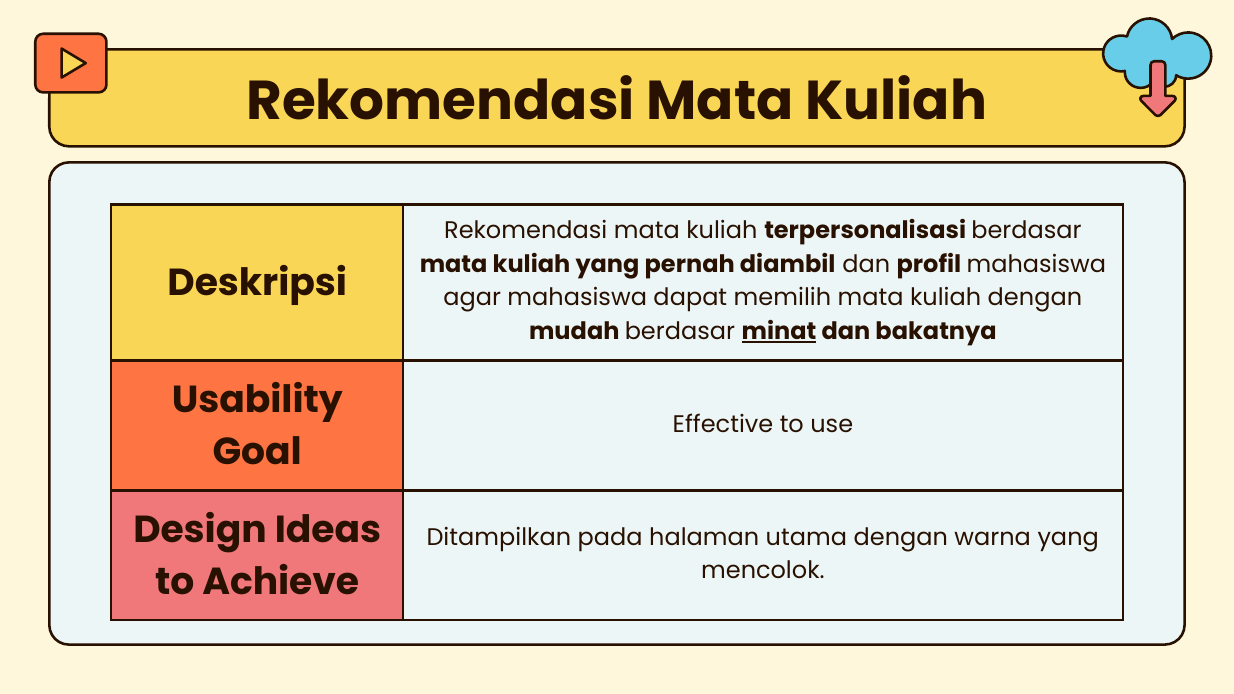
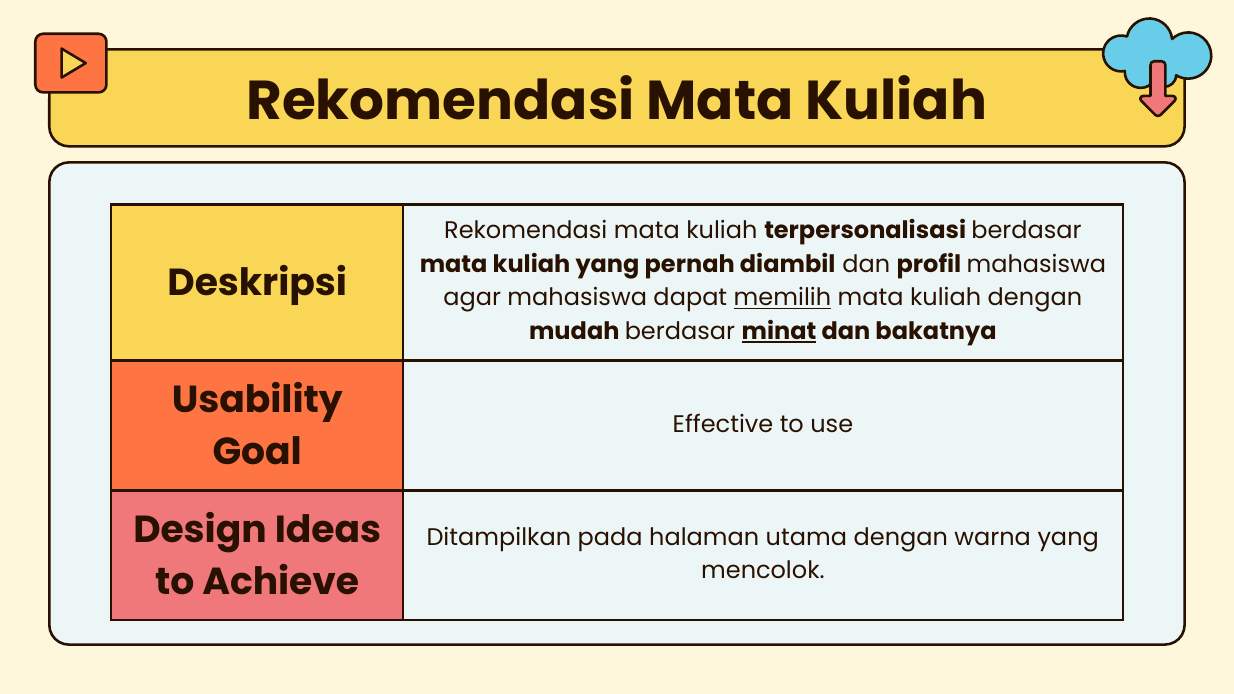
memilih underline: none -> present
